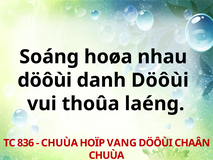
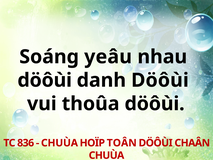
hoøa: hoøa -> yeâu
thoûa laéng: laéng -> döôùi
VANG: VANG -> TOÂN
